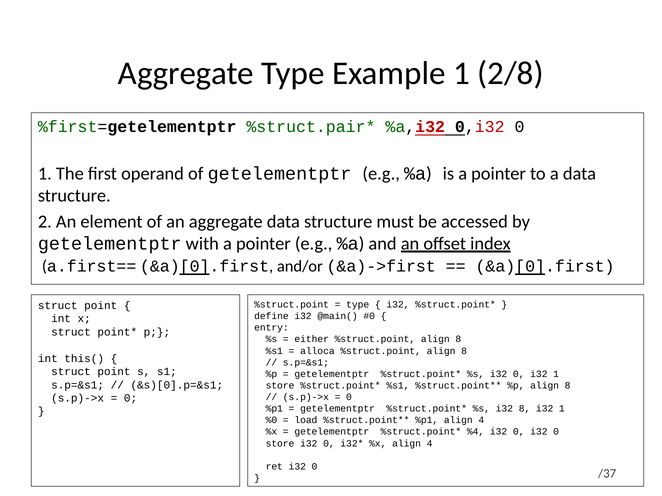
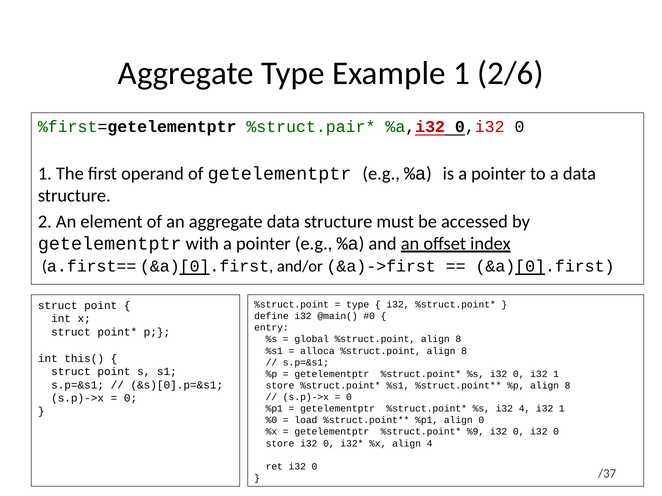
2/8: 2/8 -> 2/6
either: either -> global
i32 8: 8 -> 4
%p1 align 4: 4 -> 0
%4: %4 -> %9
